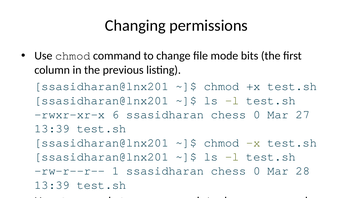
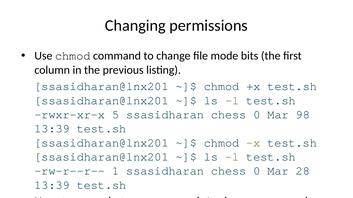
6: 6 -> 5
27: 27 -> 98
